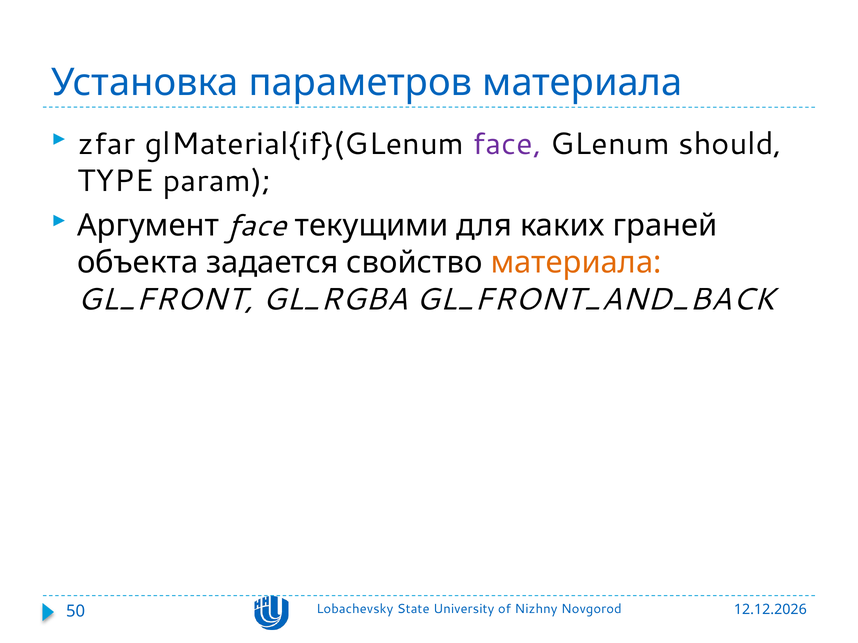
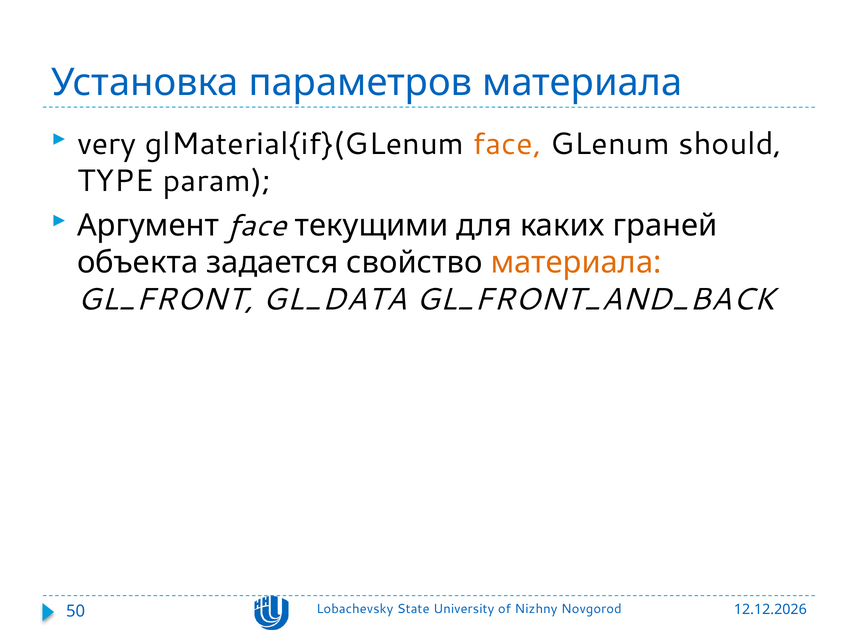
zfar: zfar -> very
face at (507, 144) colour: purple -> orange
GL_RGBA: GL_RGBA -> GL_DATA
